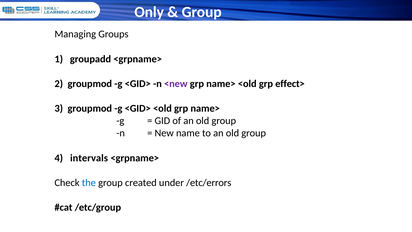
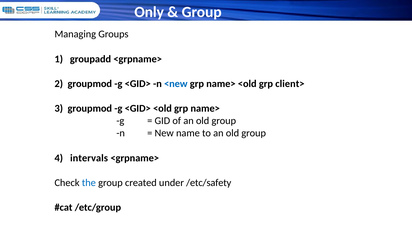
<new colour: purple -> blue
effect>: effect> -> client>
/etc/errors: /etc/errors -> /etc/safety
